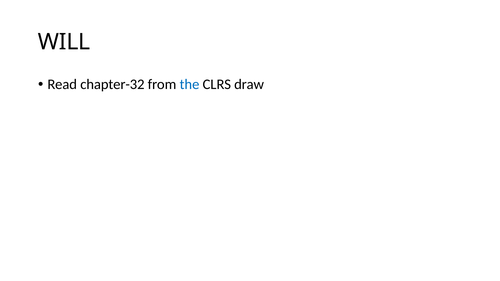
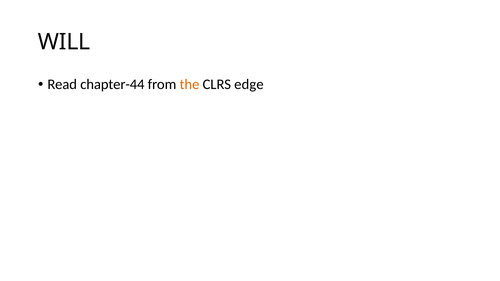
chapter-32: chapter-32 -> chapter-44
the colour: blue -> orange
draw: draw -> edge
